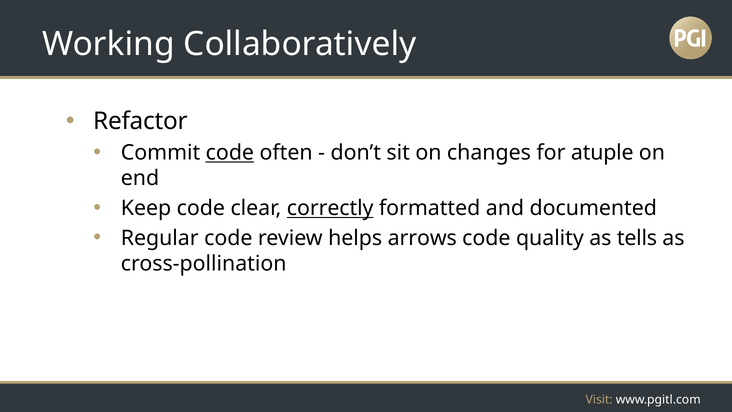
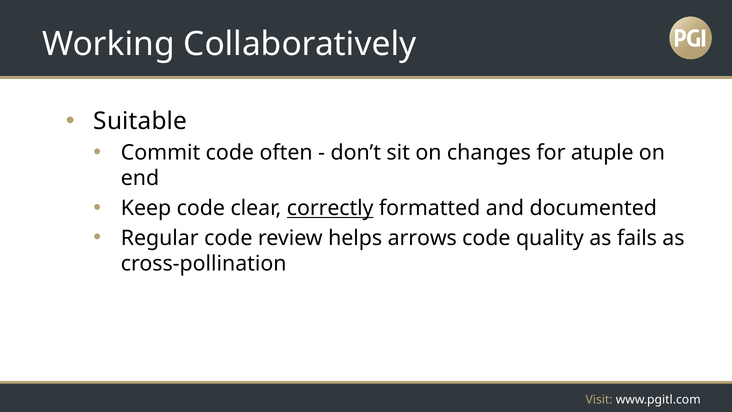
Refactor: Refactor -> Suitable
code at (230, 153) underline: present -> none
tells: tells -> fails
